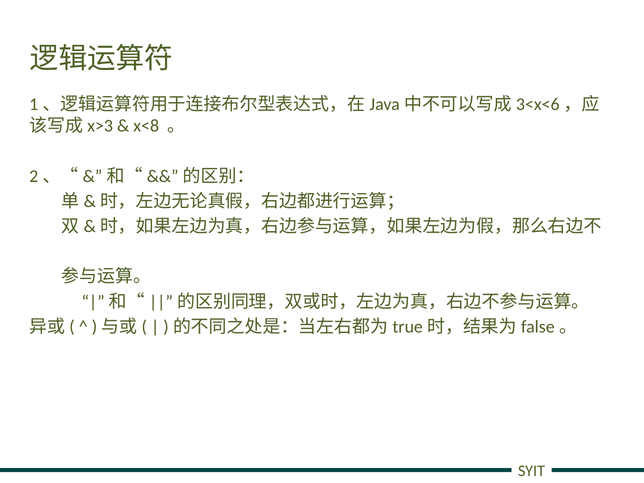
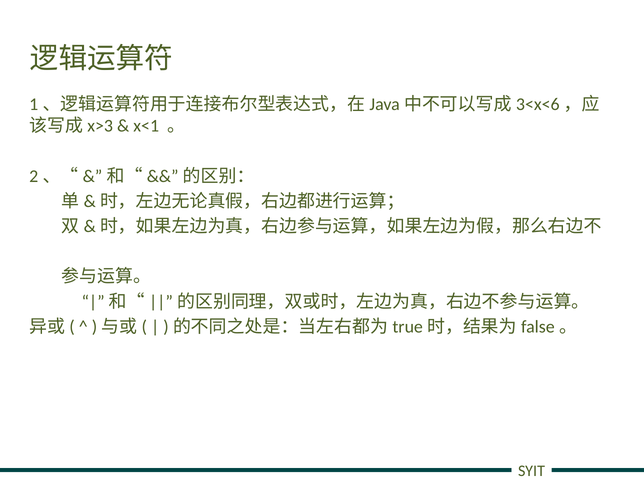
x<8: x<8 -> x<1
